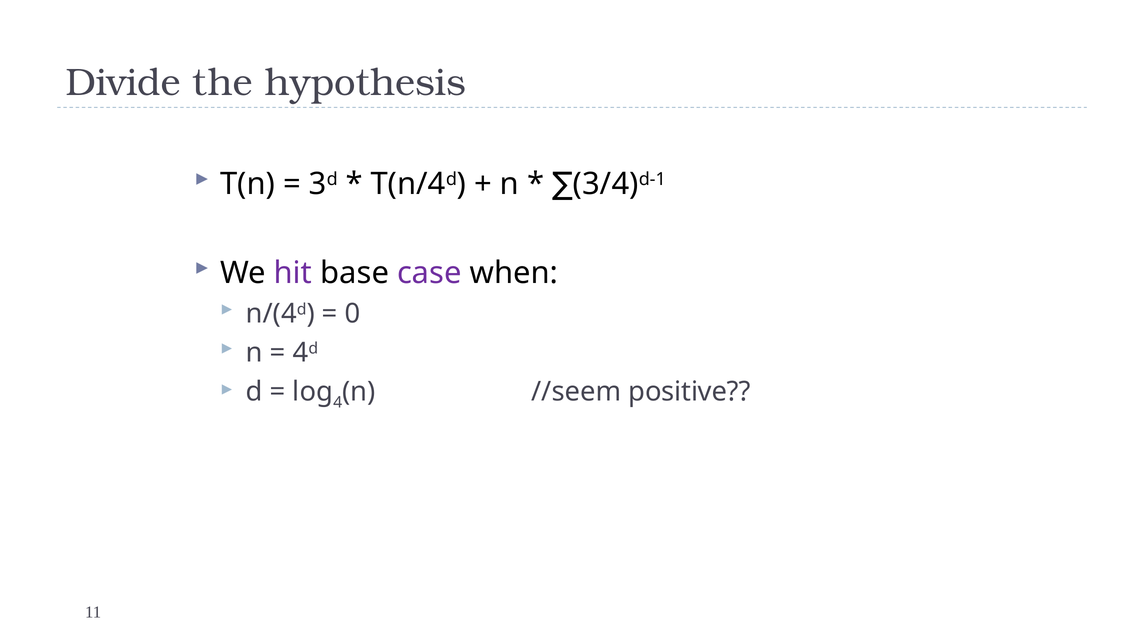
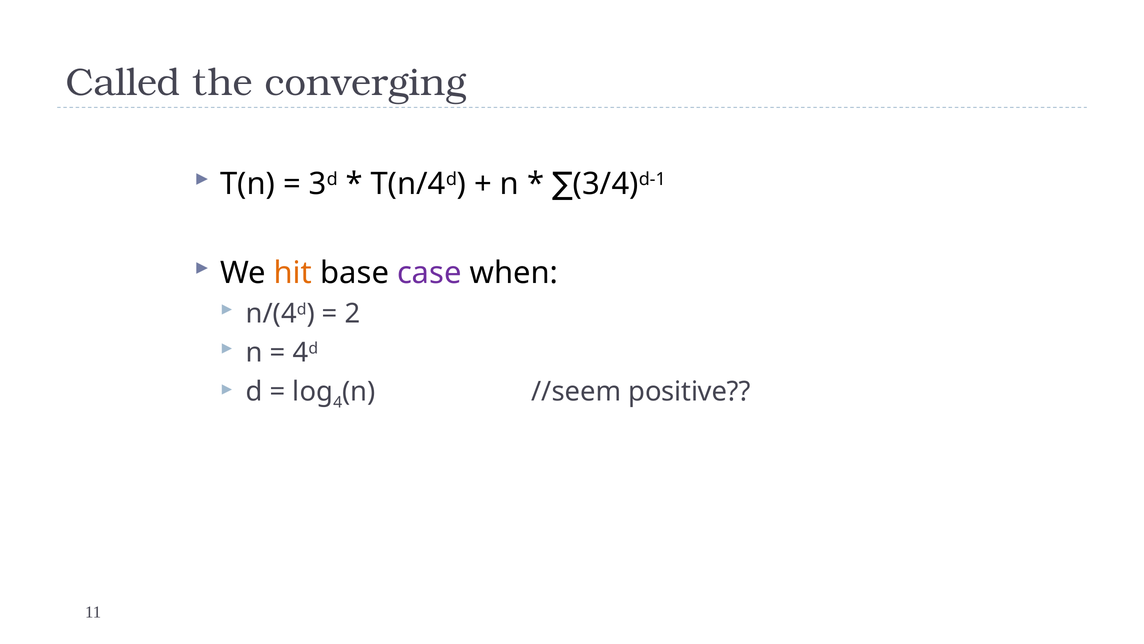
Divide: Divide -> Called
hypothesis: hypothesis -> converging
hit colour: purple -> orange
0: 0 -> 2
